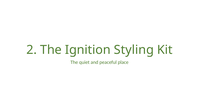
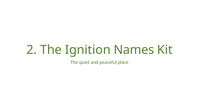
Styling: Styling -> Names
